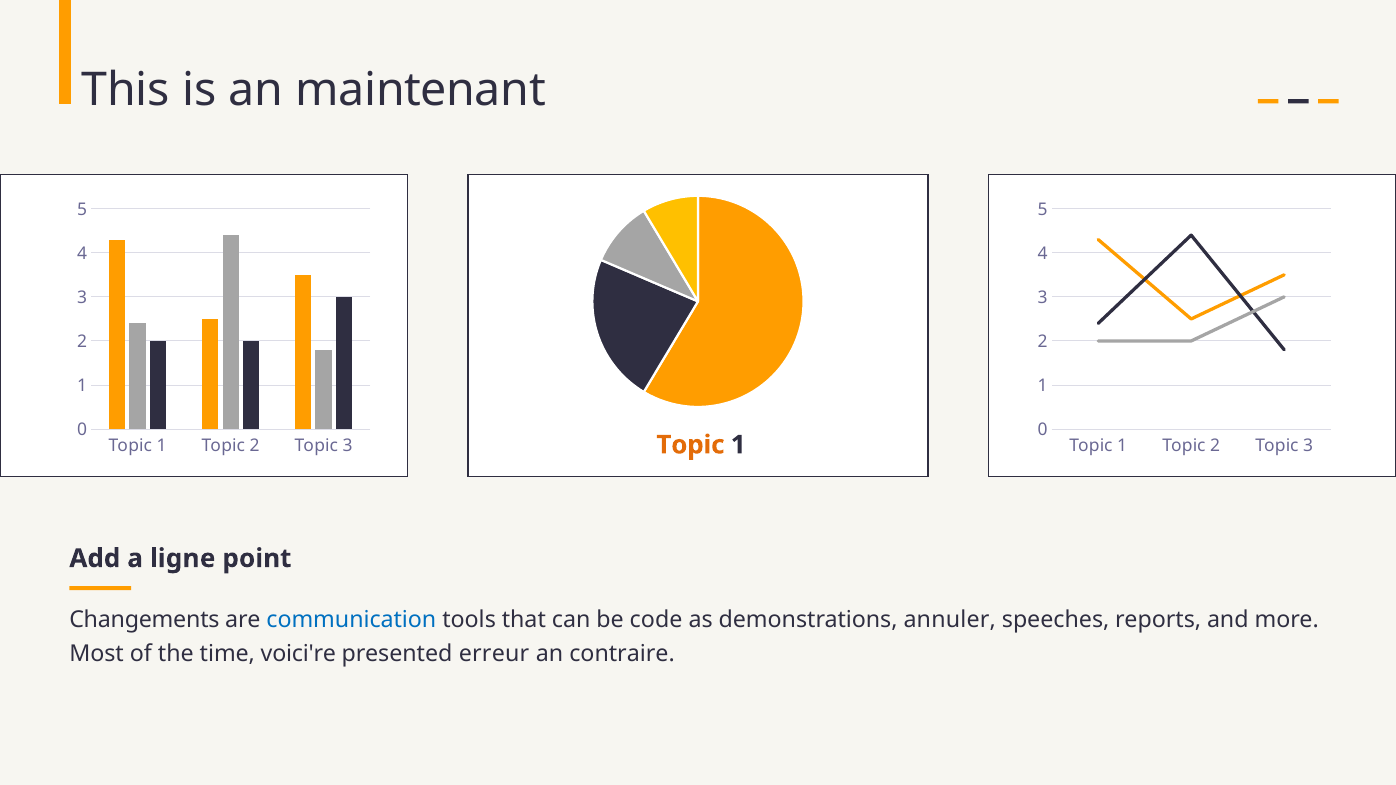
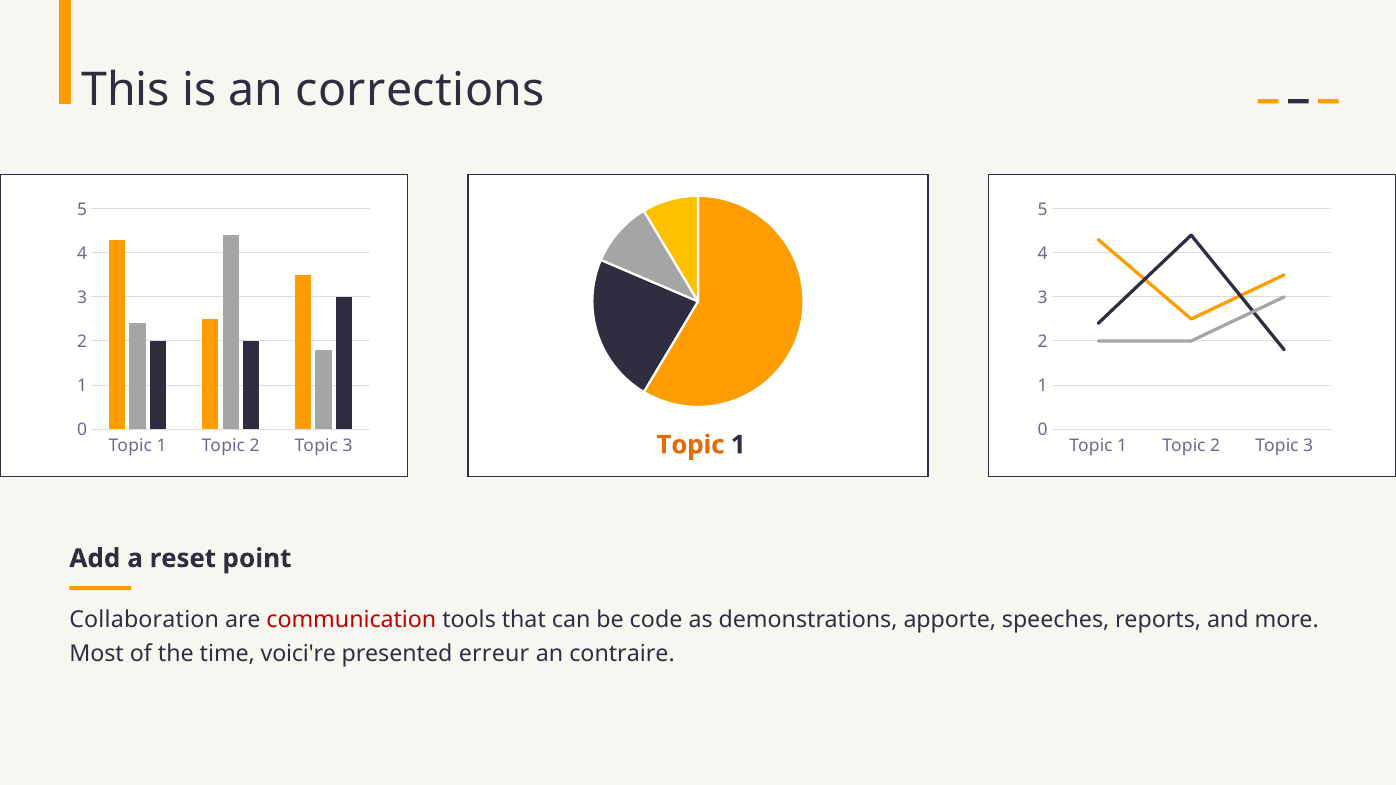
maintenant: maintenant -> corrections
ligne: ligne -> reset
Changements: Changements -> Collaboration
communication colour: blue -> red
annuler: annuler -> apporte
